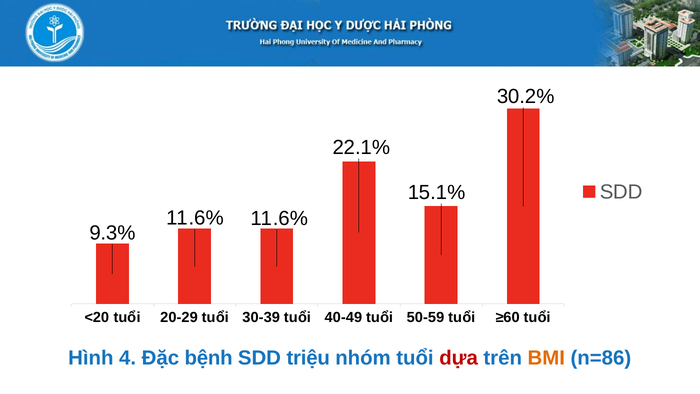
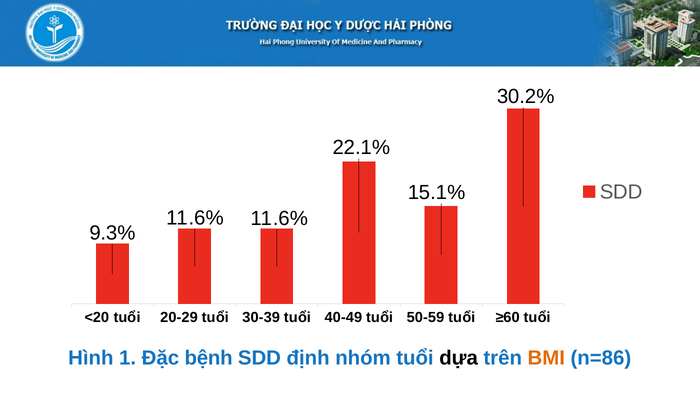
4: 4 -> 1
triệu: triệu -> định
dựa colour: red -> black
